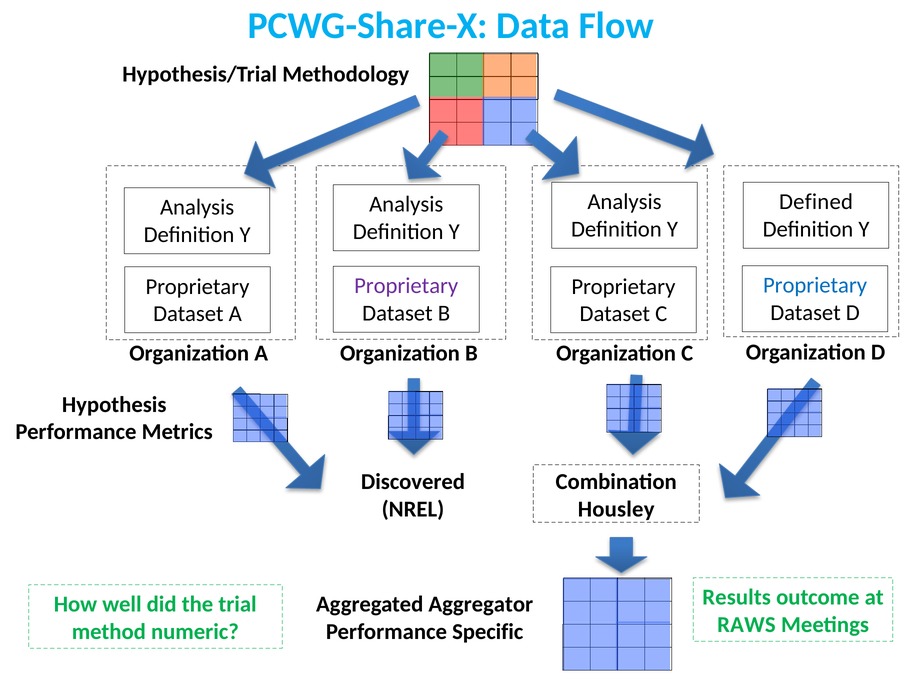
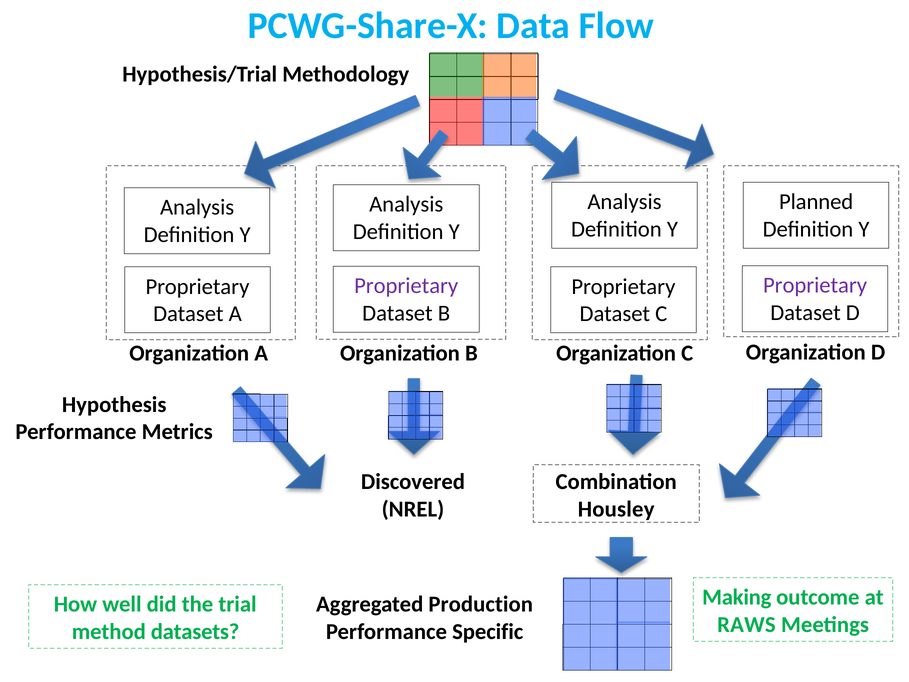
Defined: Defined -> Planned
Proprietary at (815, 285) colour: blue -> purple
Results: Results -> Making
Aggregator: Aggregator -> Production
numeric: numeric -> datasets
